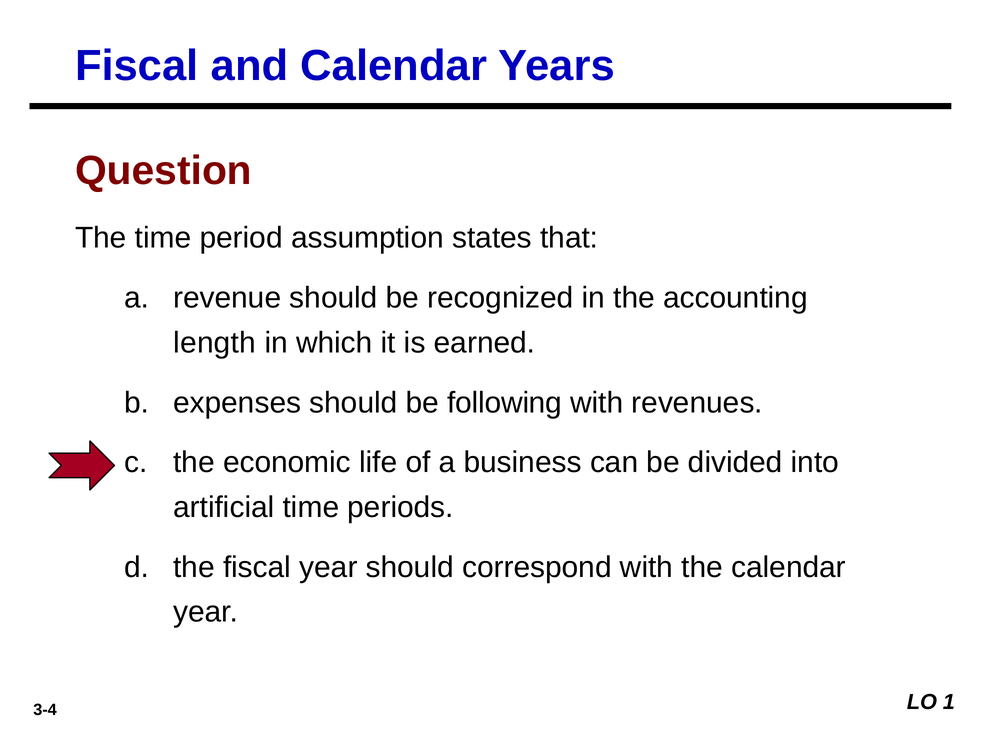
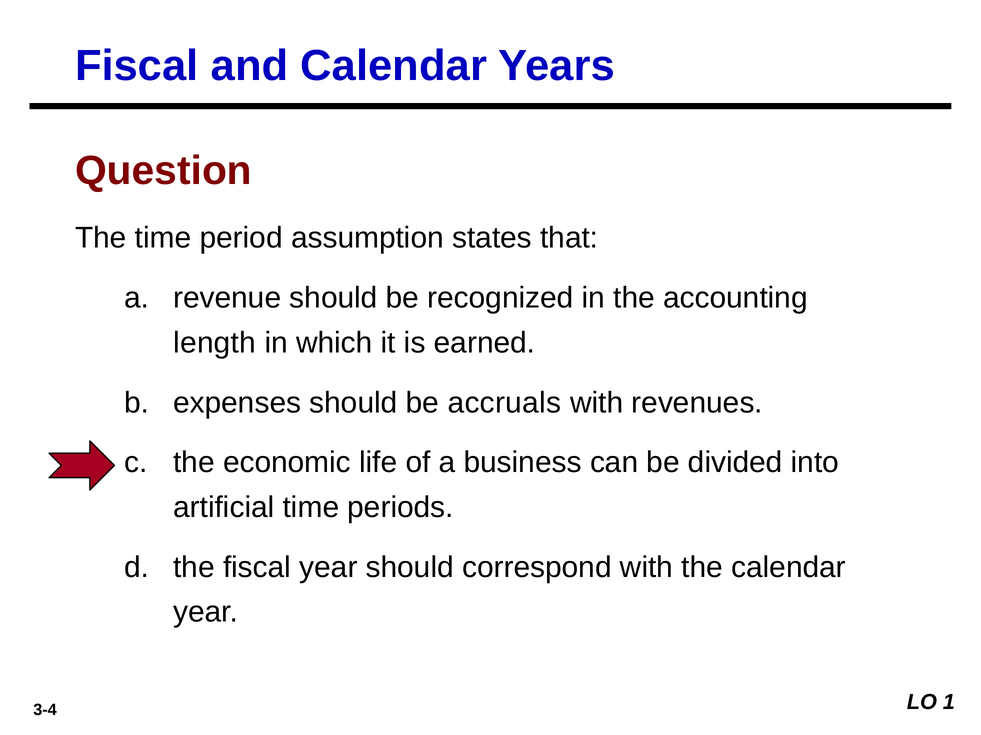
following: following -> accruals
